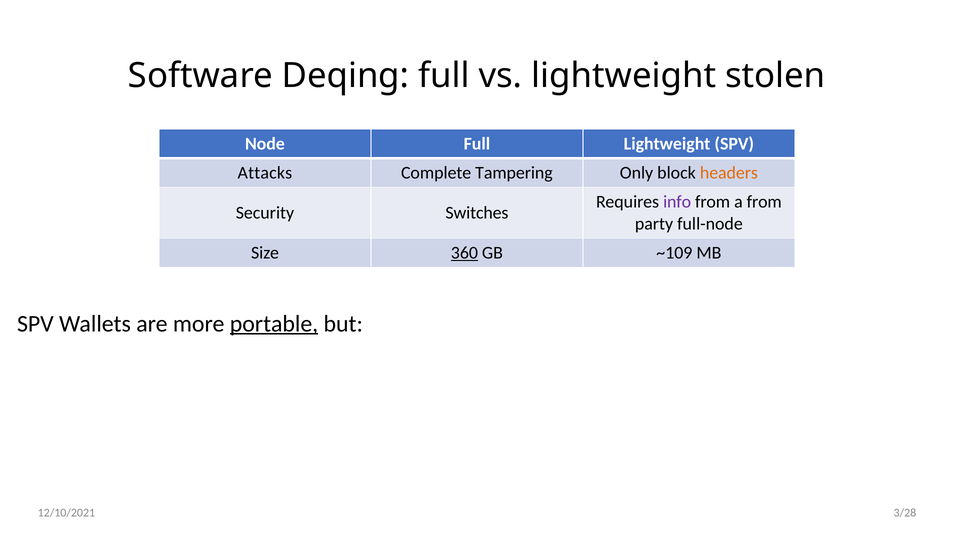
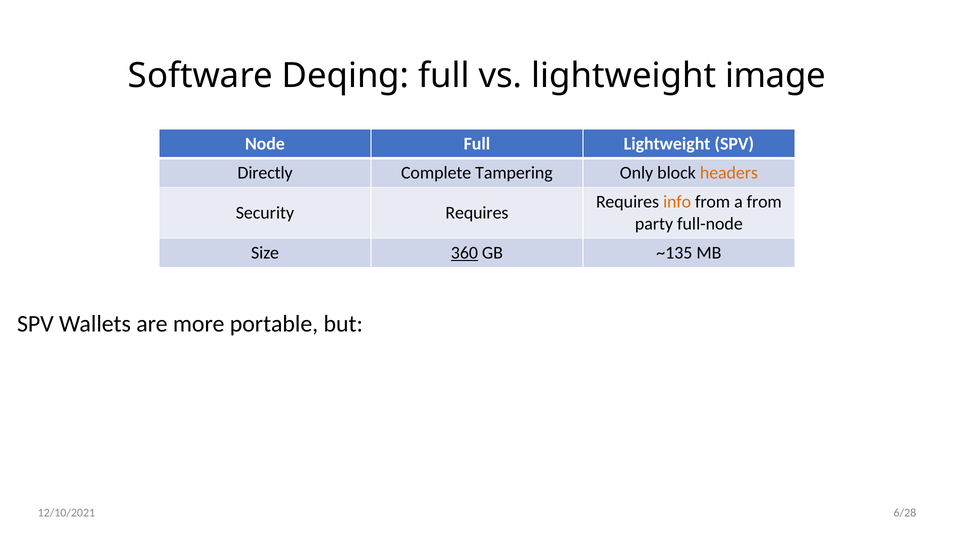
stolen: stolen -> image
Attacks: Attacks -> Directly
info colour: purple -> orange
Security Switches: Switches -> Requires
~109: ~109 -> ~135
portable underline: present -> none
3/28: 3/28 -> 6/28
